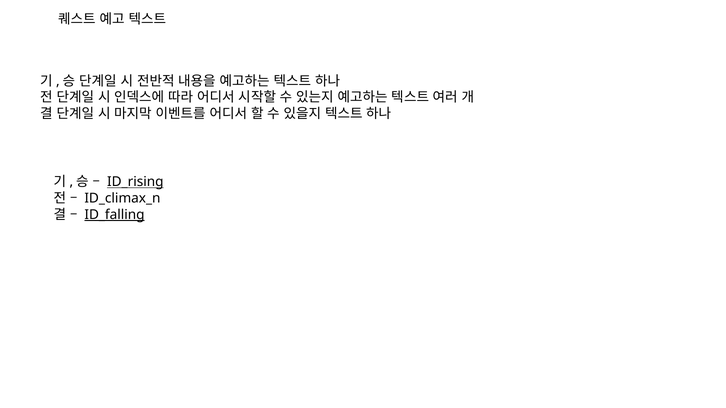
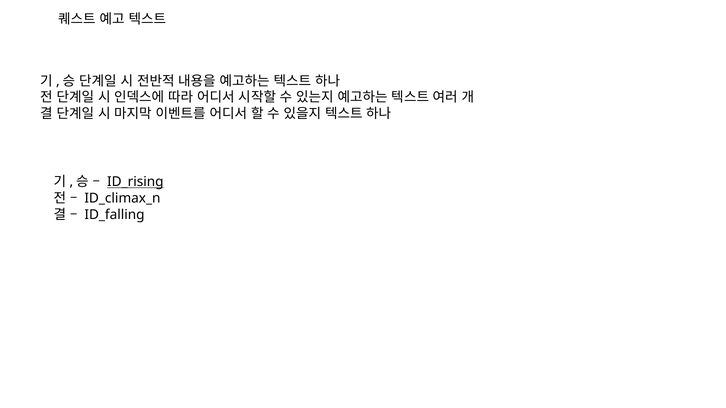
ID_falling underline: present -> none
